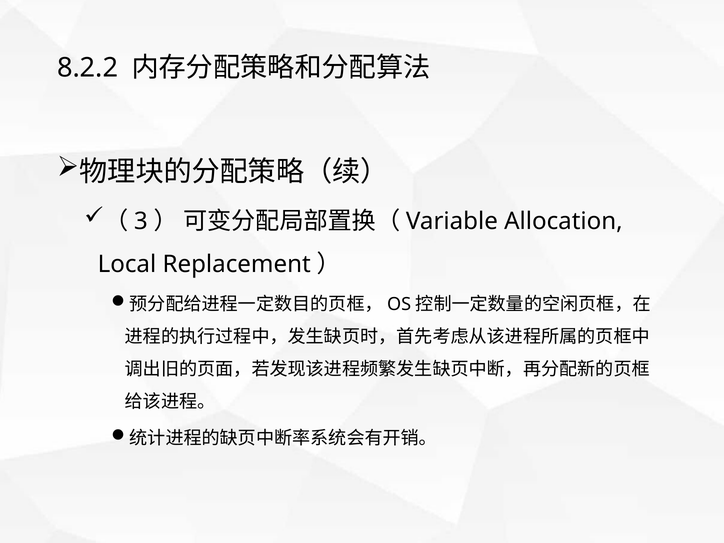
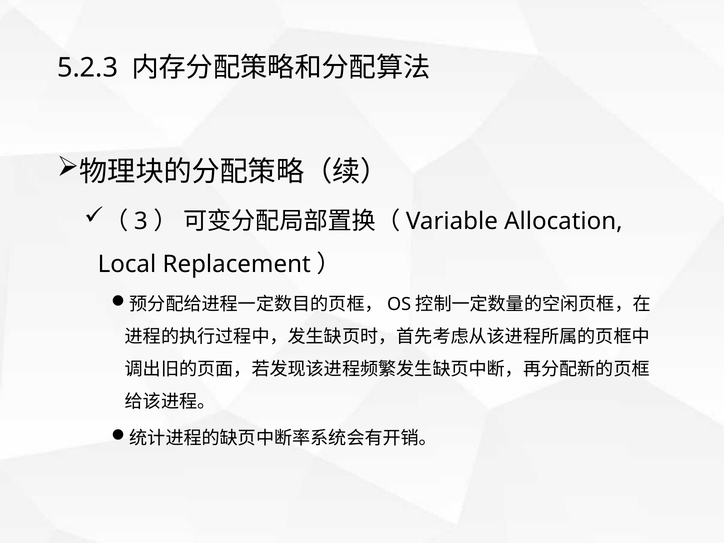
8.2.2: 8.2.2 -> 5.2.3
